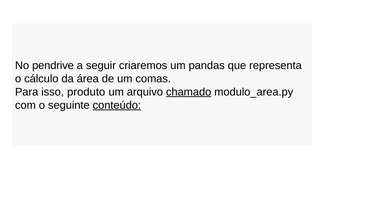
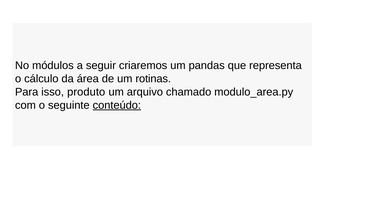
pendrive: pendrive -> módulos
comas: comas -> rotinas
chamado underline: present -> none
